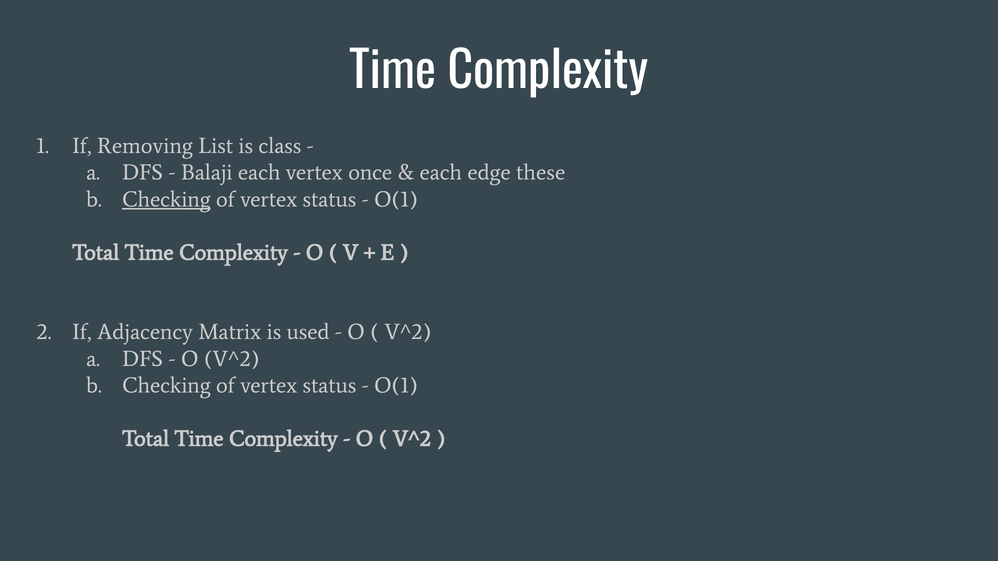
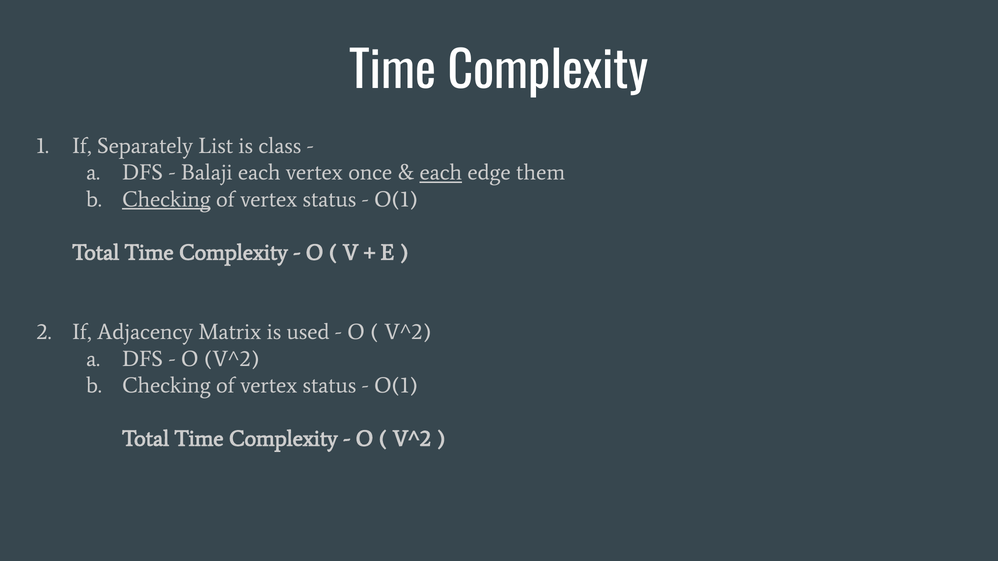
Removing: Removing -> Separately
each at (441, 173) underline: none -> present
these: these -> them
